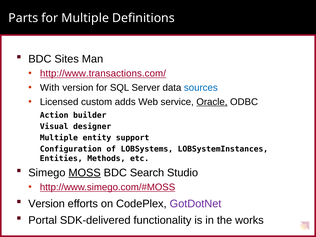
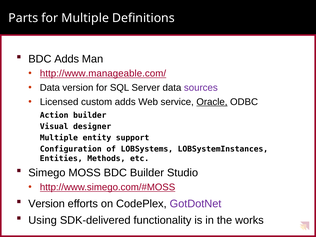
BDC Sites: Sites -> Adds
http://www.transactions.com/: http://www.transactions.com/ -> http://www.manageable.com/
With at (50, 88): With -> Data
sources colour: blue -> purple
MOSS underline: present -> none
BDC Search: Search -> Builder
Portal: Portal -> Using
